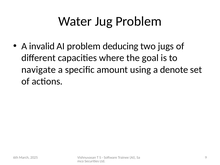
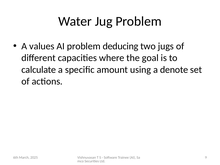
invalid: invalid -> values
navigate: navigate -> calculate
